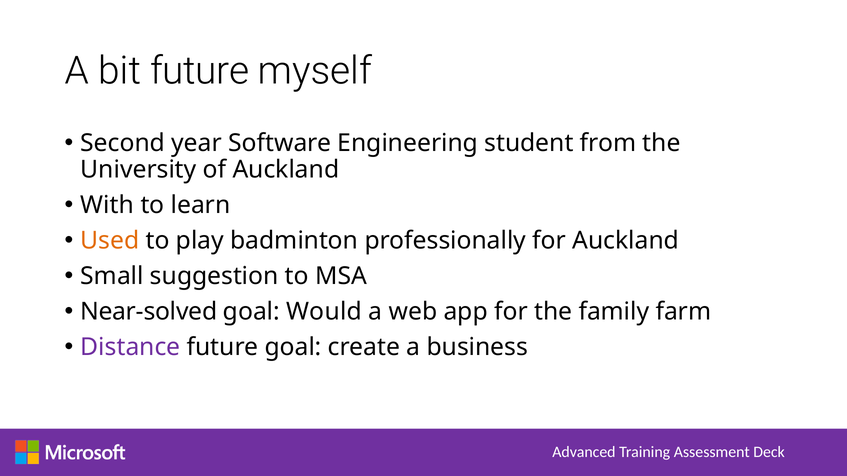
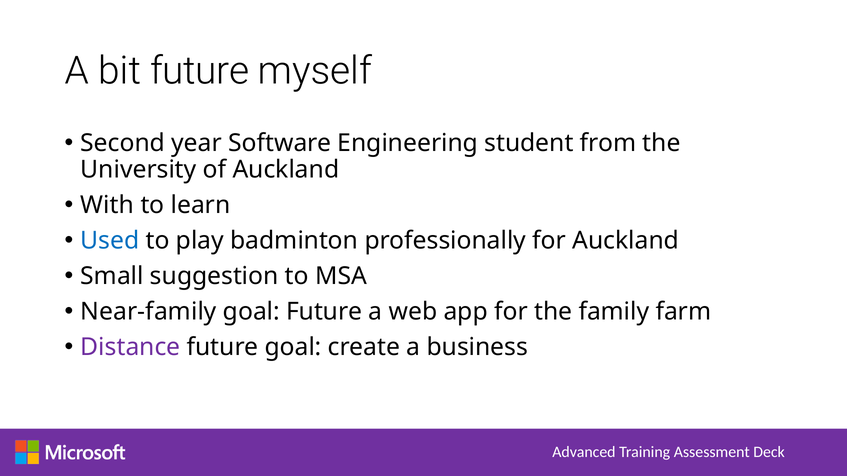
Used colour: orange -> blue
Near-solved: Near-solved -> Near-family
goal Would: Would -> Future
